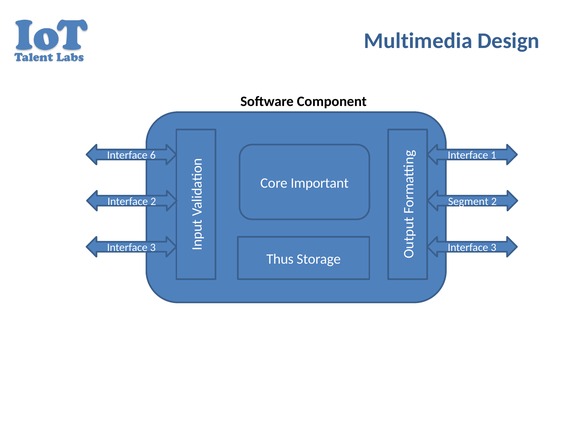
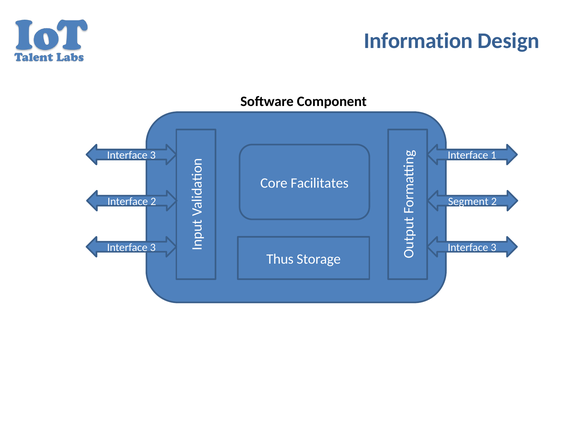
Multimedia: Multimedia -> Information
6 at (153, 155): 6 -> 3
Important: Important -> Facilitates
